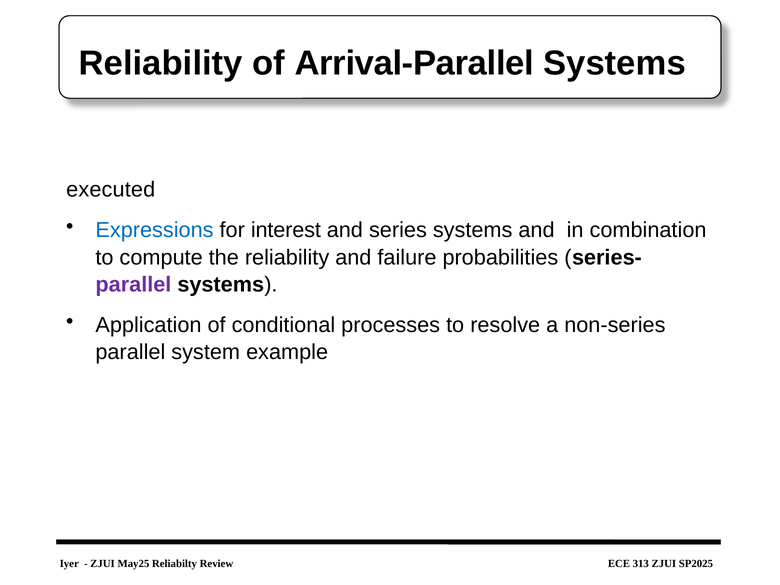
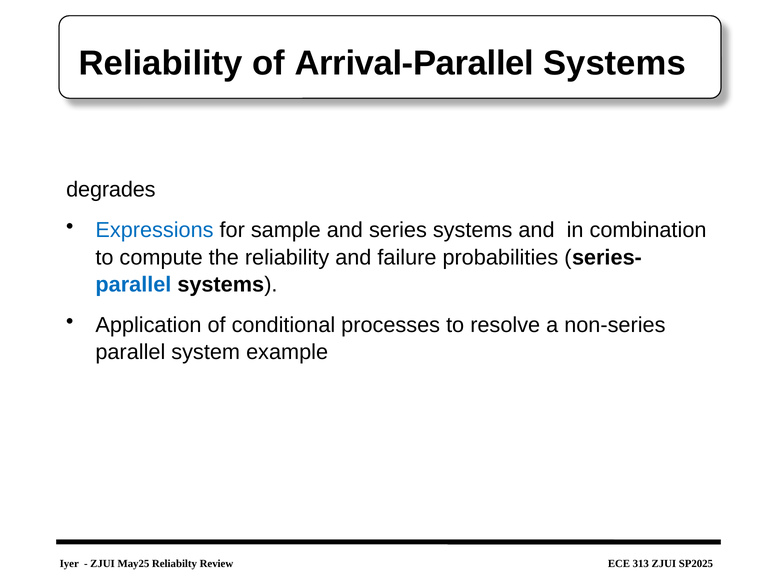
executed: executed -> degrades
interest: interest -> sample
parallel at (133, 285) colour: purple -> blue
